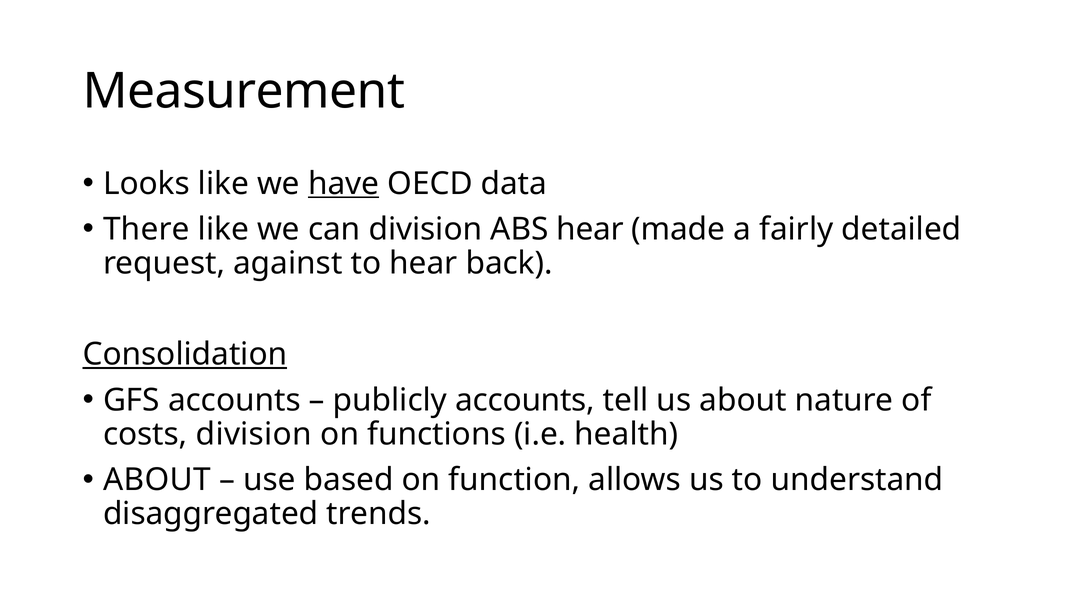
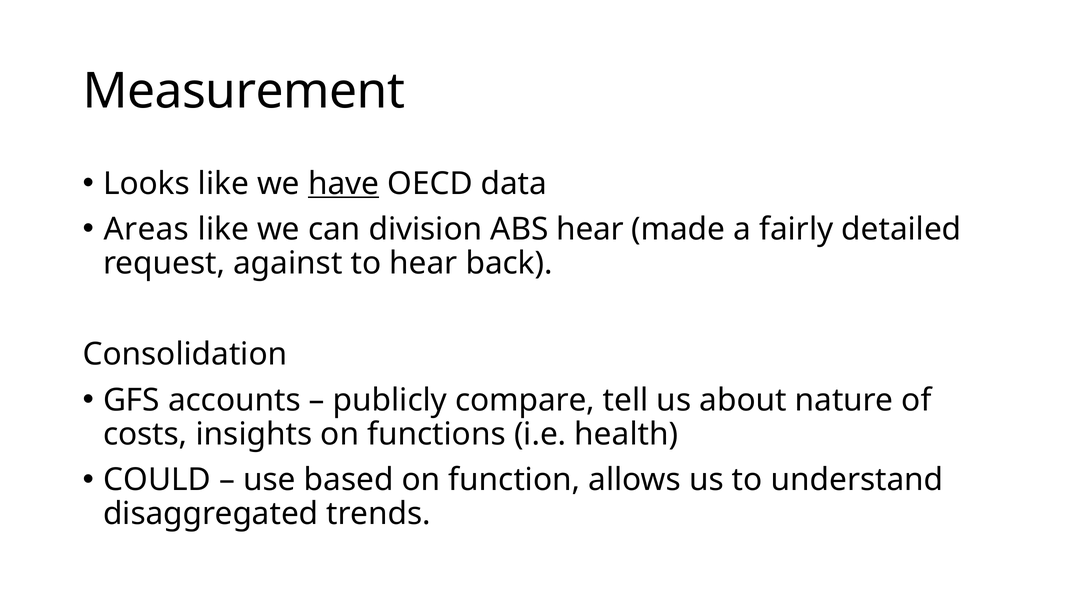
There: There -> Areas
Consolidation underline: present -> none
publicly accounts: accounts -> compare
costs division: division -> insights
ABOUT at (157, 479): ABOUT -> COULD
